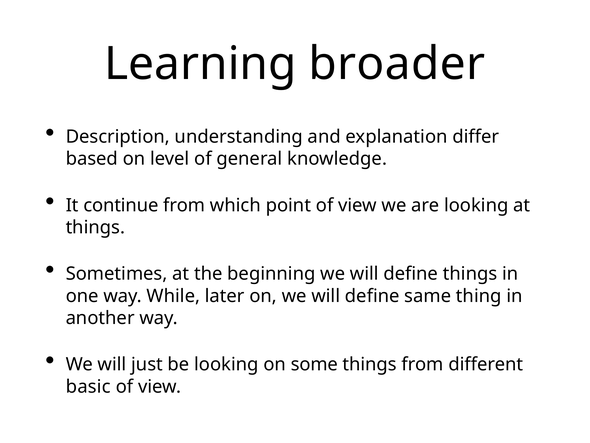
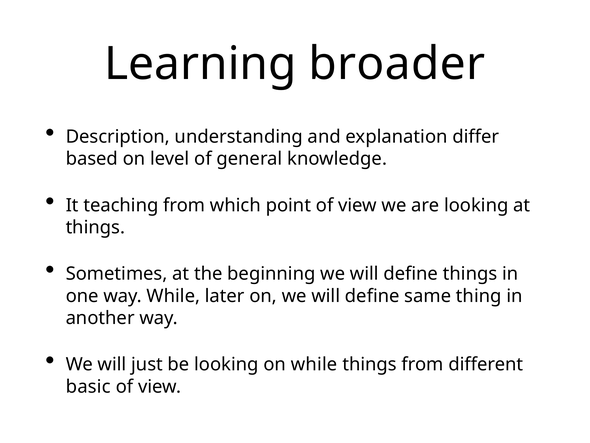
continue: continue -> teaching
on some: some -> while
